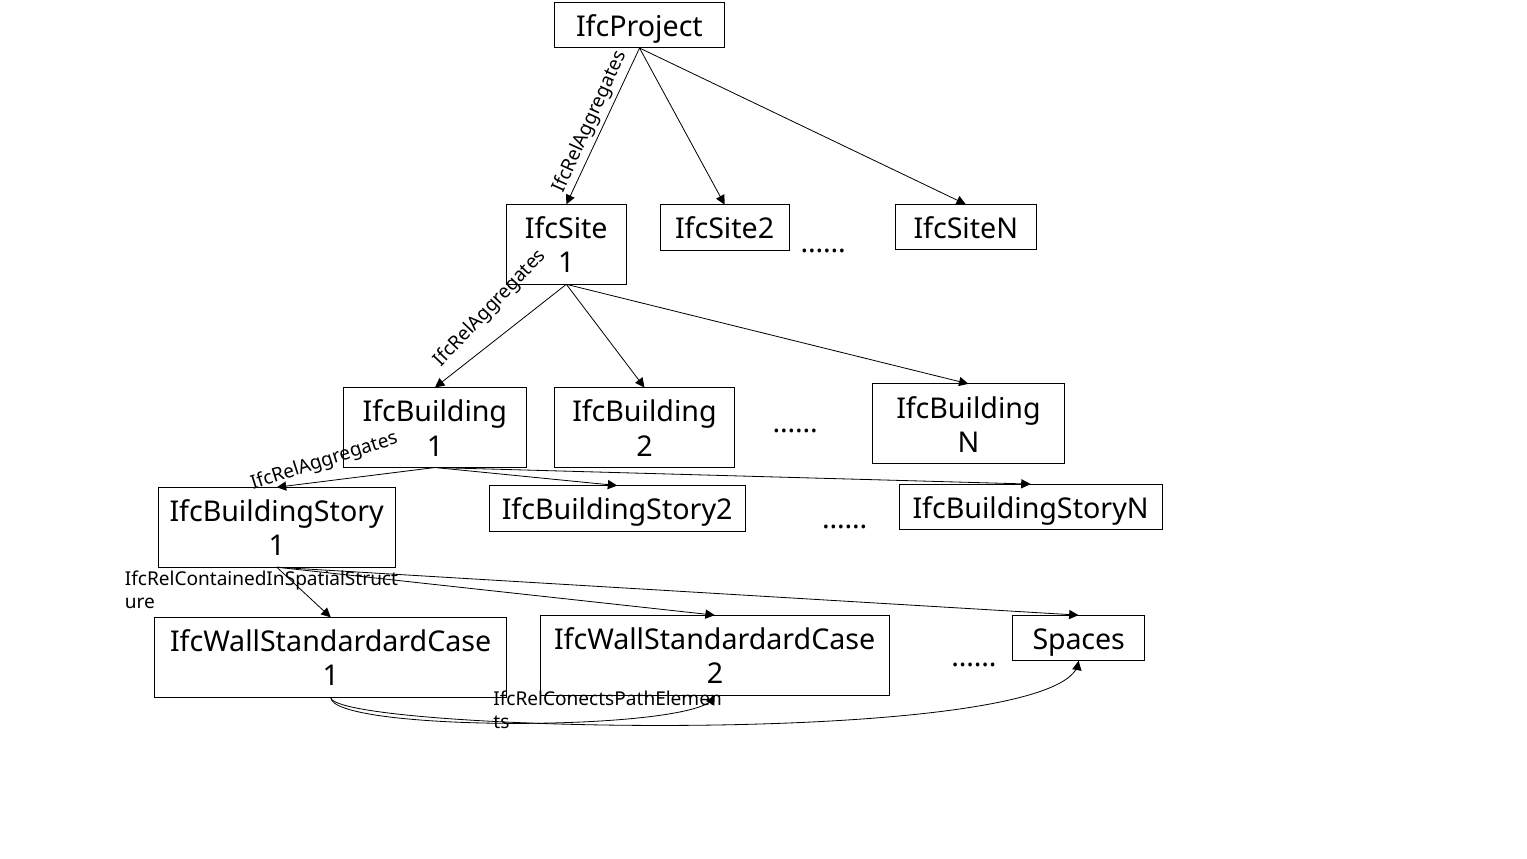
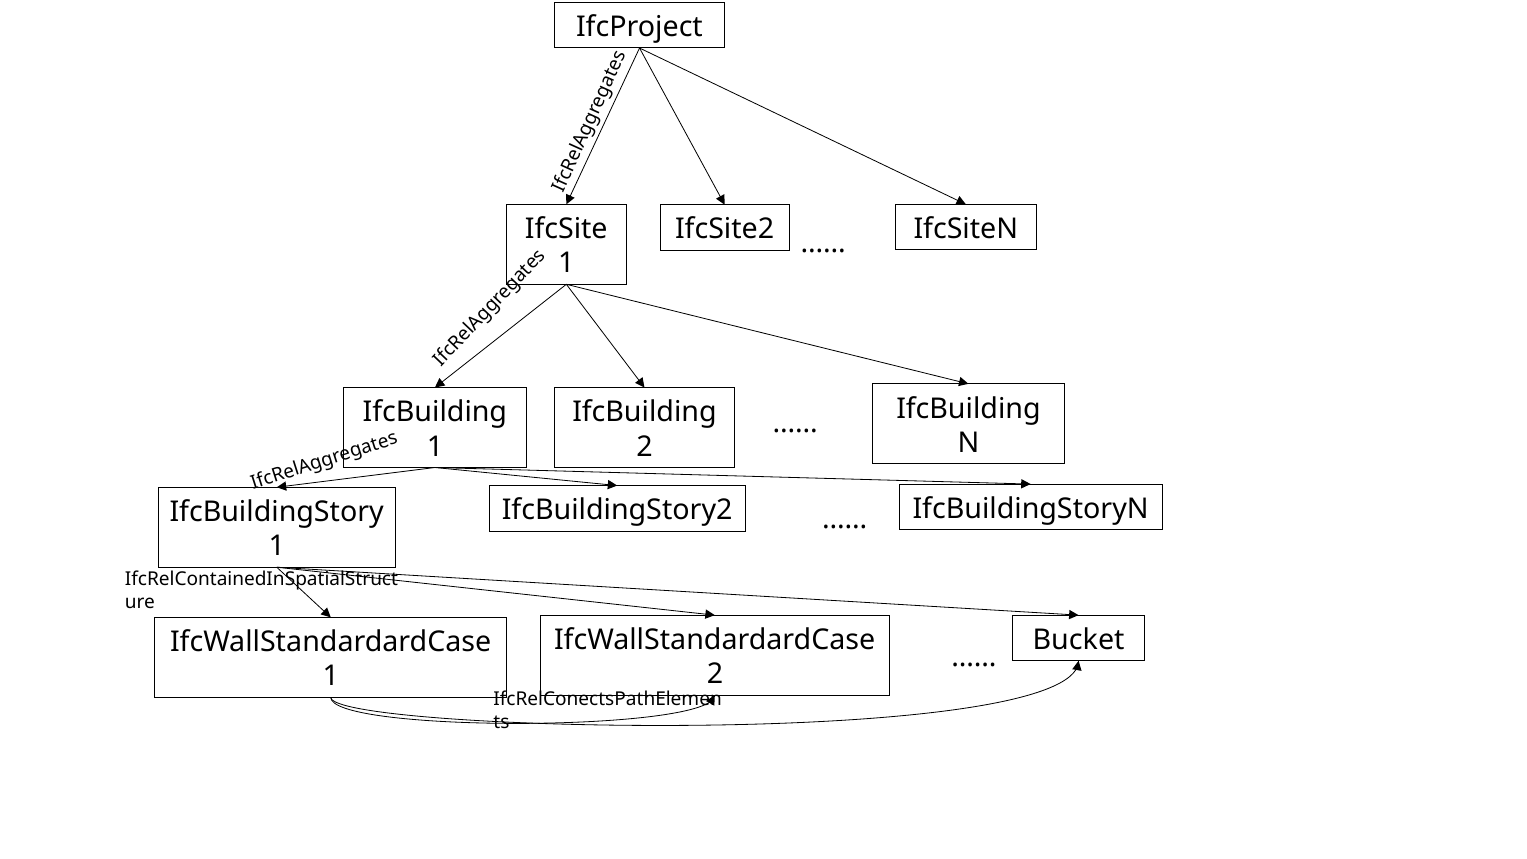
Spaces: Spaces -> Bucket
